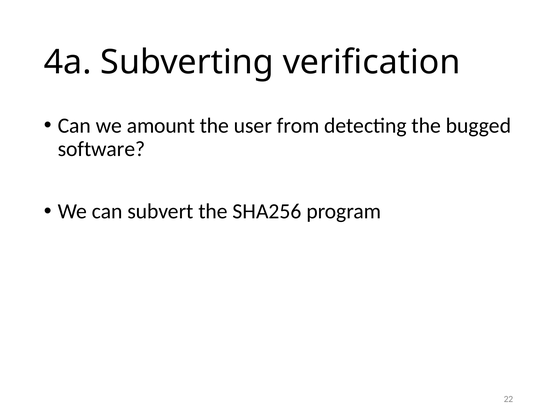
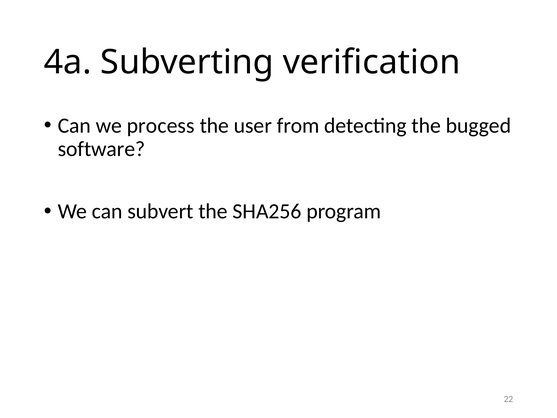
amount: amount -> process
